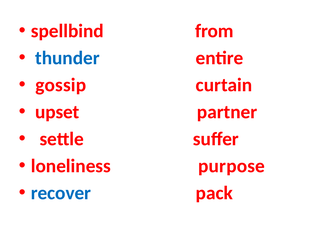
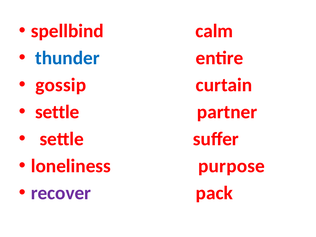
from: from -> calm
upset at (57, 112): upset -> settle
recover colour: blue -> purple
